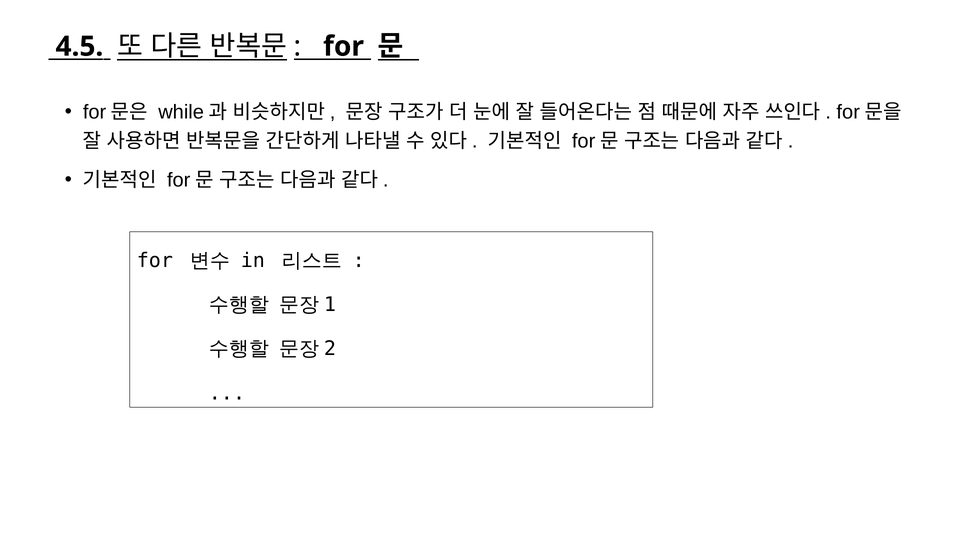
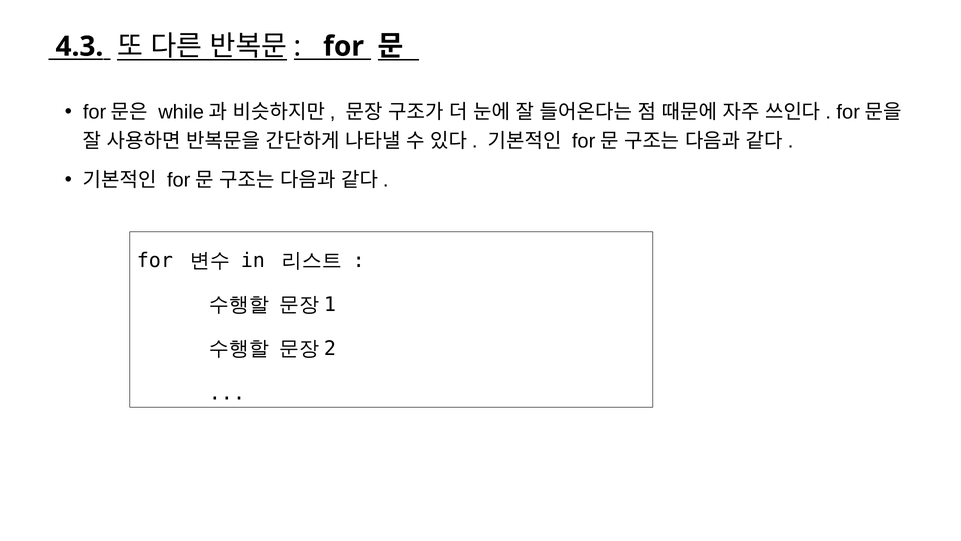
4.5: 4.5 -> 4.3
